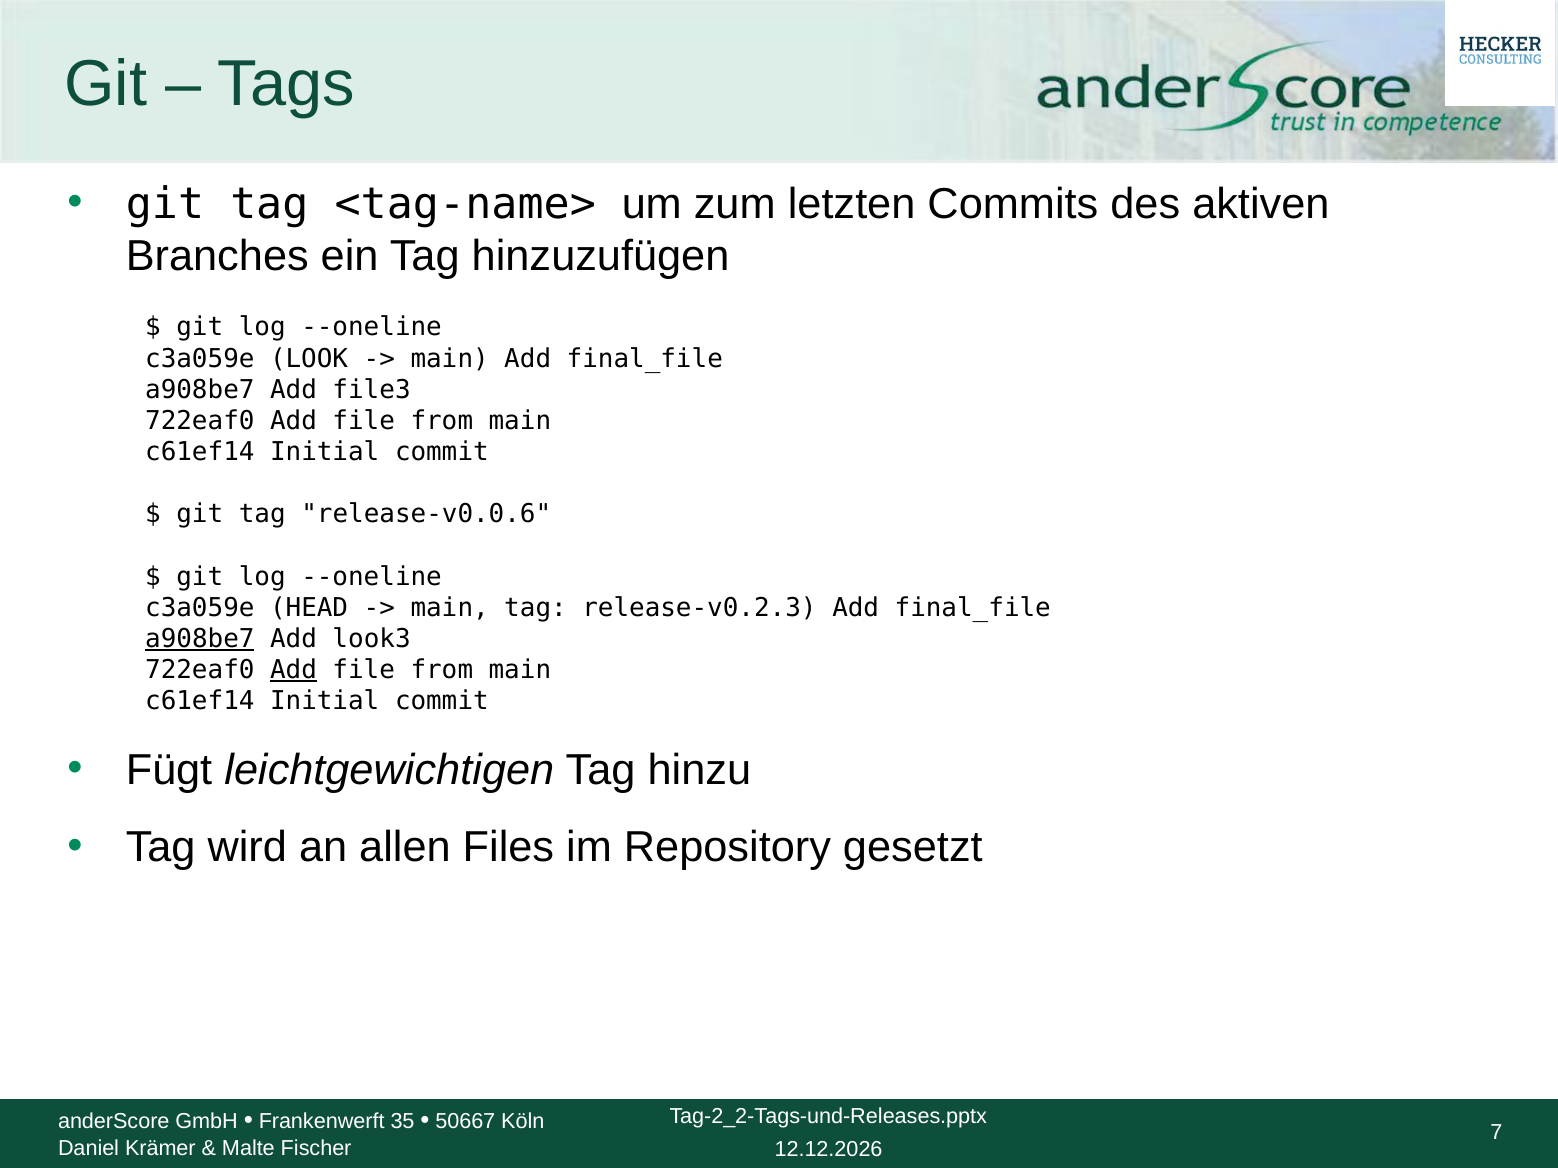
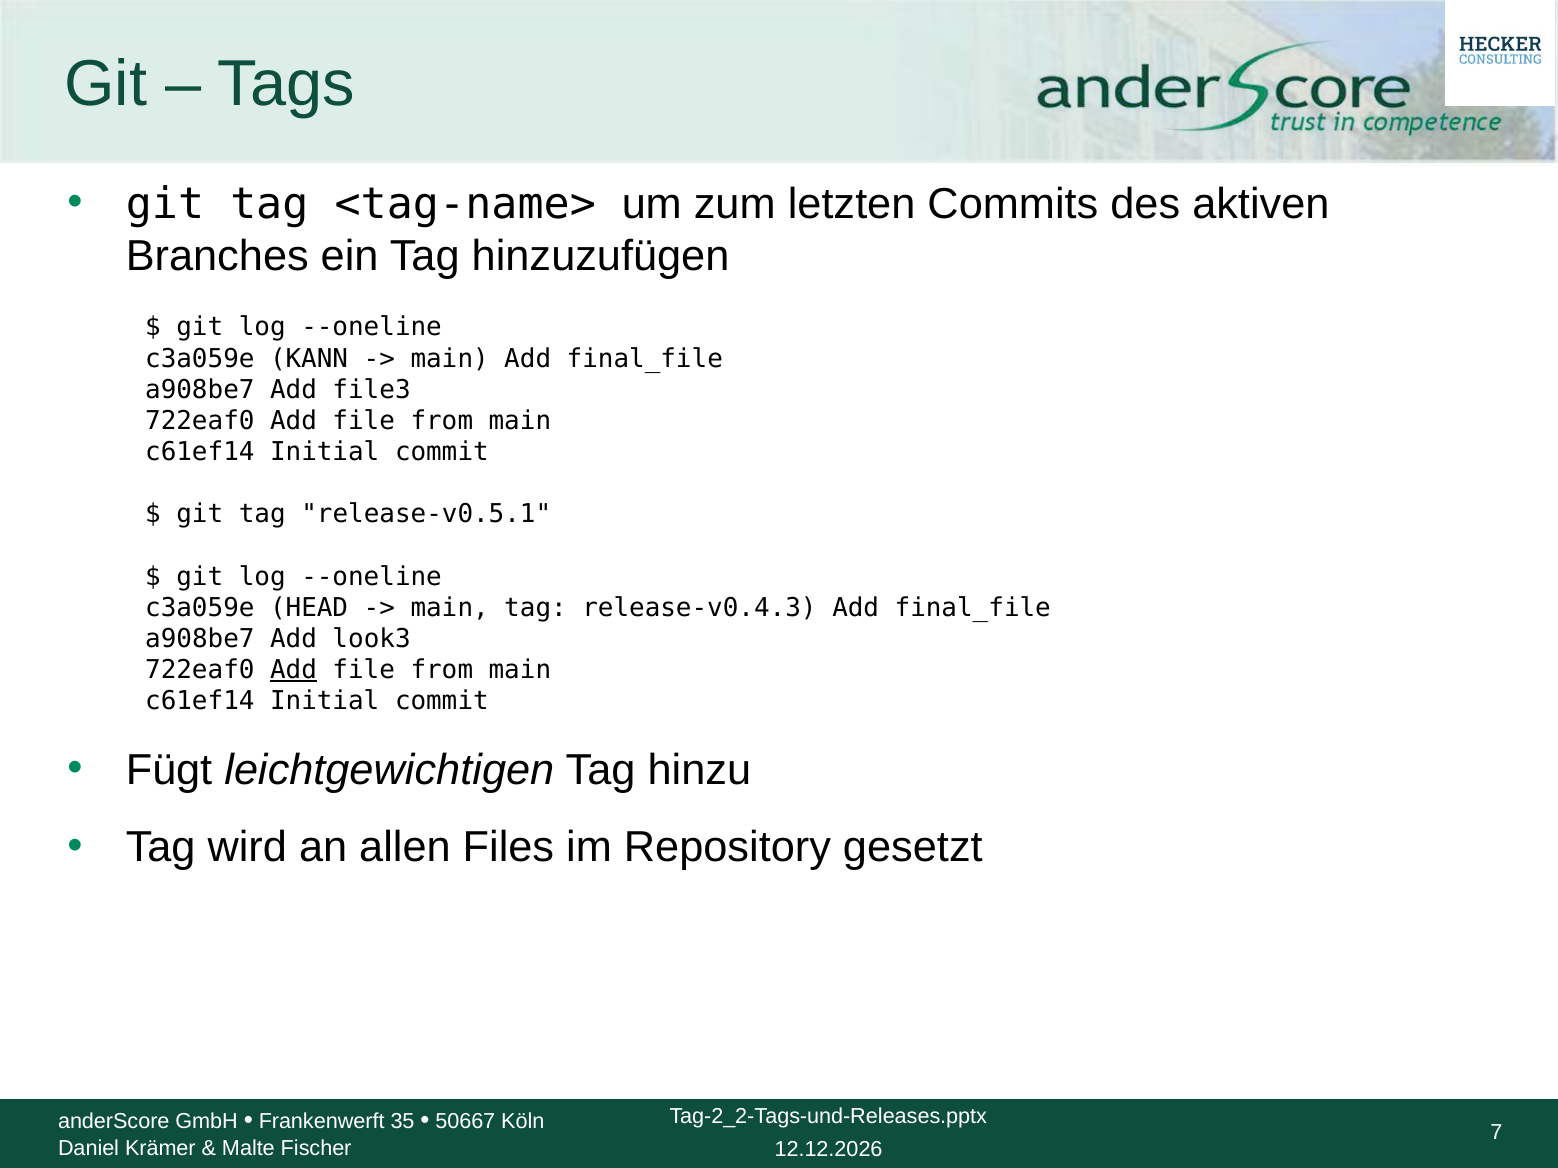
LOOK: LOOK -> KANN
release-v0.0.6: release-v0.0.6 -> release-v0.5.1
release-v0.2.3: release-v0.2.3 -> release-v0.4.3
a908be7 at (200, 639) underline: present -> none
